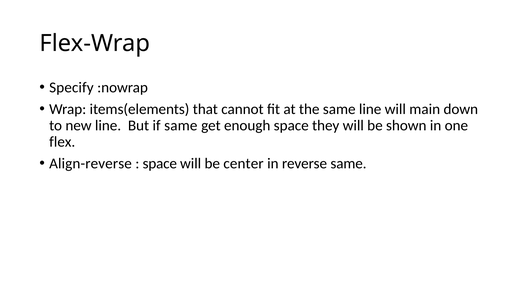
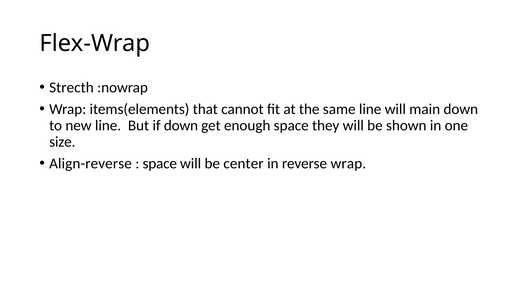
Specify: Specify -> Strecth
if same: same -> down
flex: flex -> size
reverse same: same -> wrap
